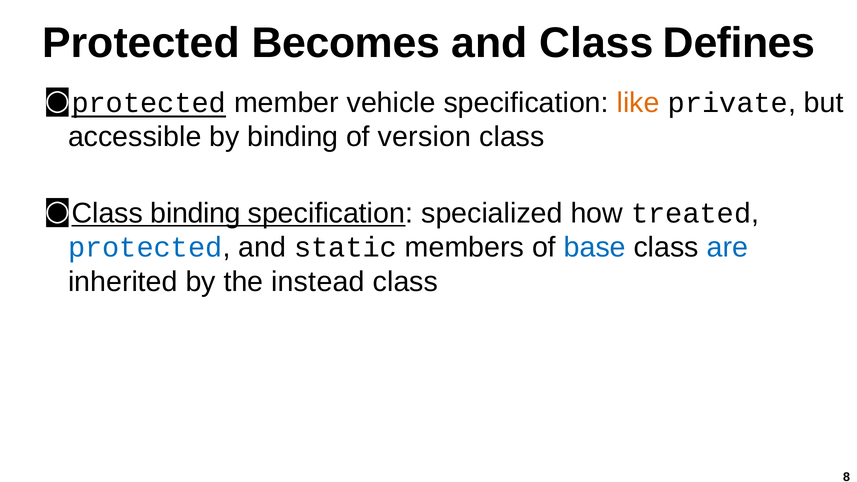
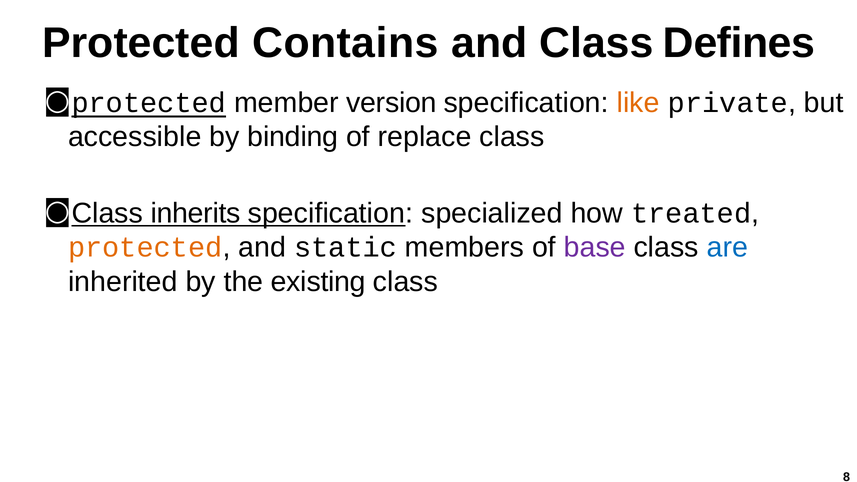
Becomes: Becomes -> Contains
vehicle: vehicle -> version
version: version -> replace
binding at (196, 213): binding -> inherits
protected at (145, 248) colour: blue -> orange
base colour: blue -> purple
instead: instead -> existing
